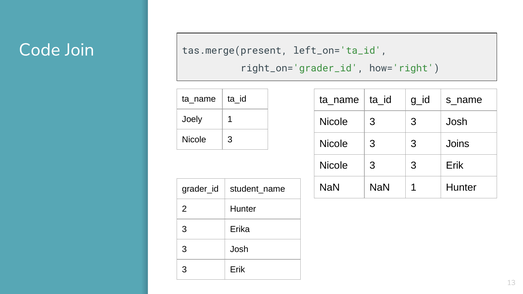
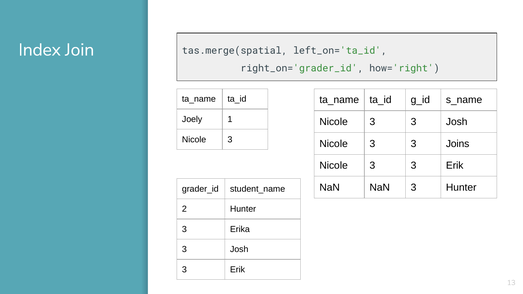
Code: Code -> Index
tas.merge(present: tas.merge(present -> tas.merge(spatial
NaN 1: 1 -> 3
